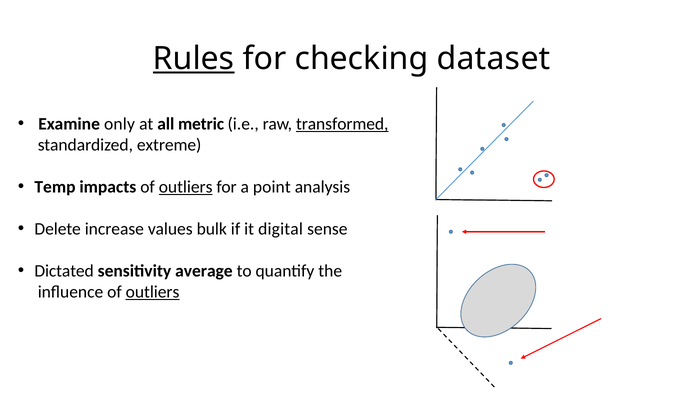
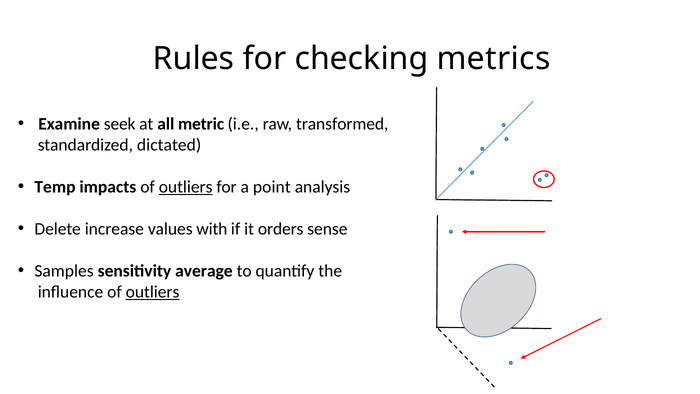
Rules underline: present -> none
dataset: dataset -> metrics
only: only -> seek
transformed underline: present -> none
extreme: extreme -> dictated
bulk: bulk -> with
digital: digital -> orders
Dictated: Dictated -> Samples
